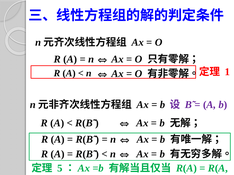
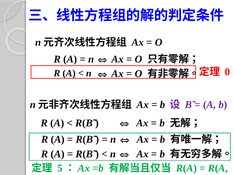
1: 1 -> 0
